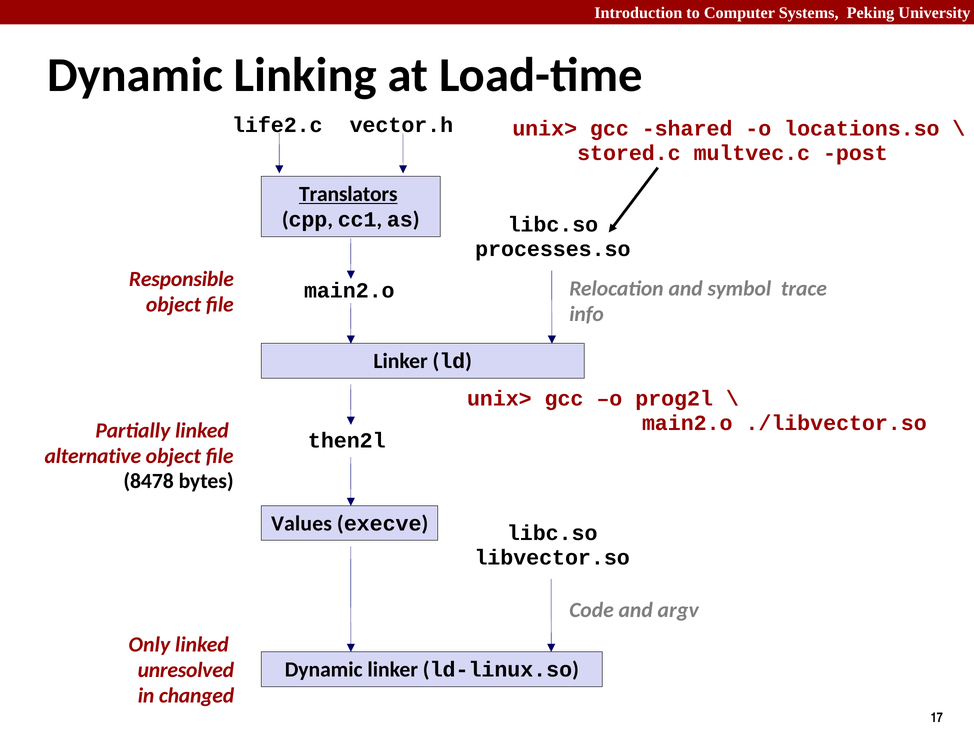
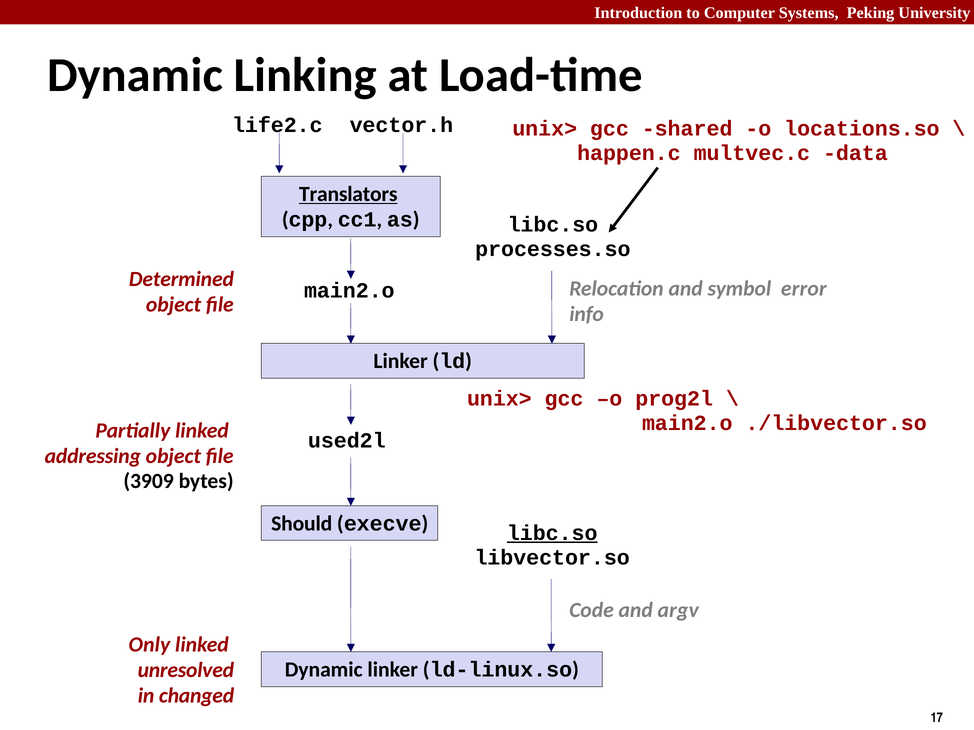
stored.c: stored.c -> happen.c
post: post -> data
Responsible: Responsible -> Determined
trace: trace -> error
then2l: then2l -> used2l
alternative: alternative -> addressing
8478: 8478 -> 3909
Values: Values -> Should
libc.so at (552, 533) underline: none -> present
